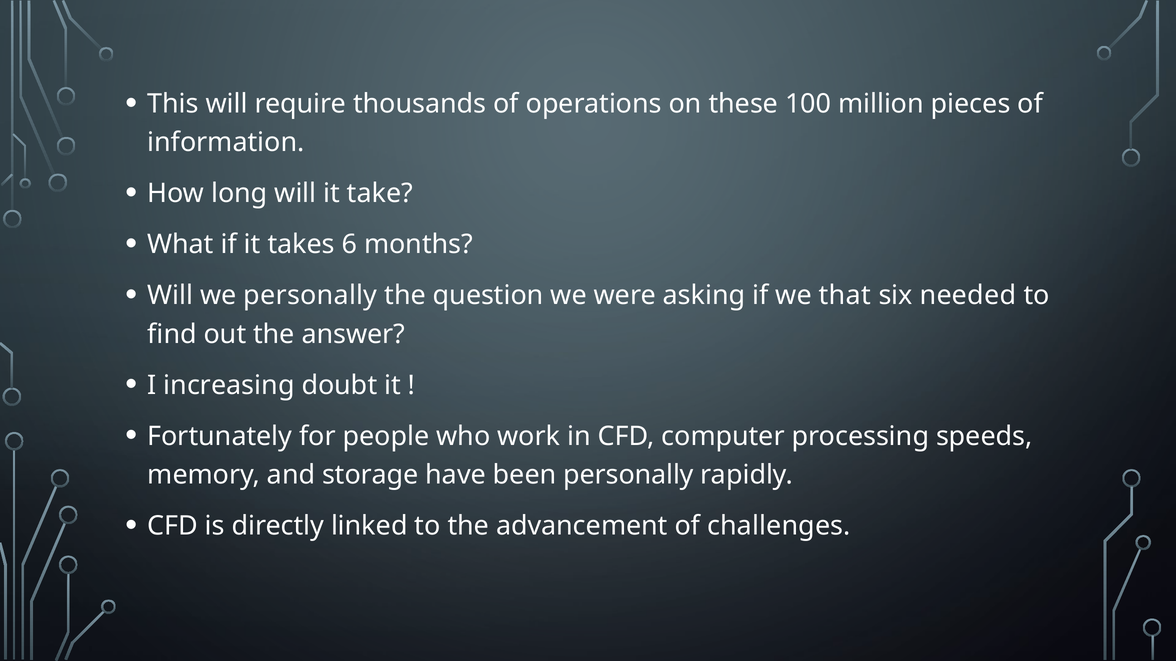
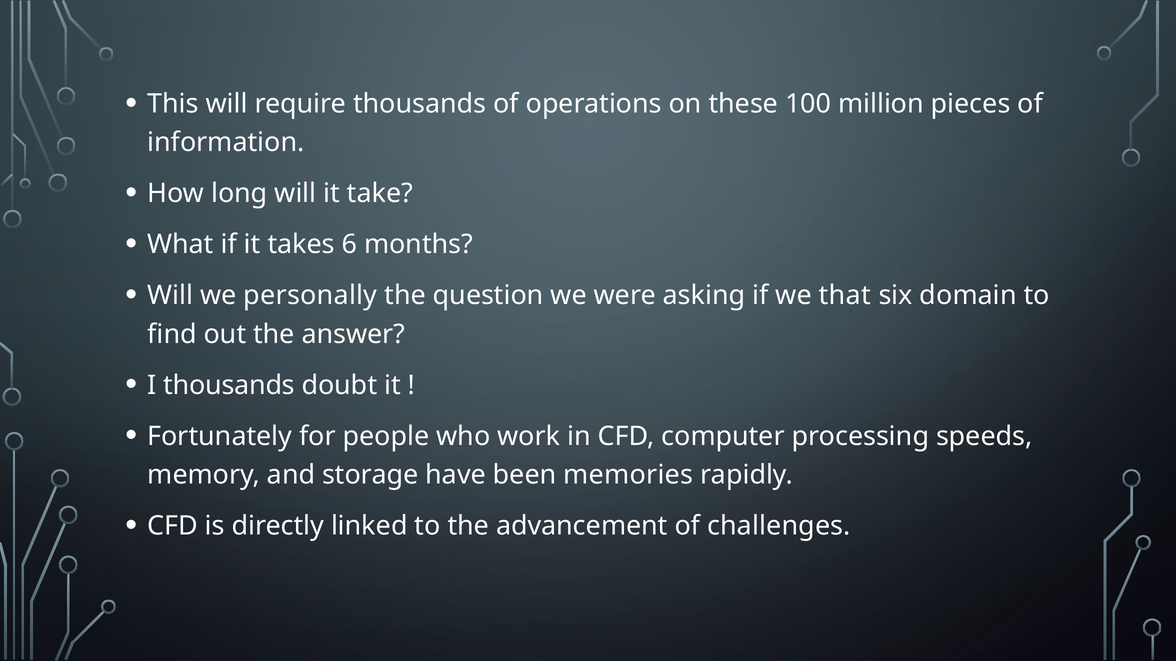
needed: needed -> domain
I increasing: increasing -> thousands
been personally: personally -> memories
